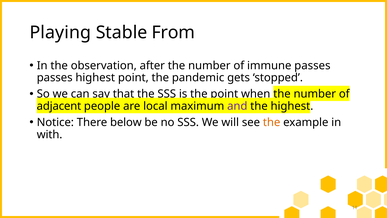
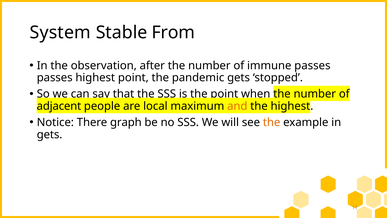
Playing: Playing -> System
and colour: purple -> orange
below: below -> graph
with at (50, 134): with -> gets
